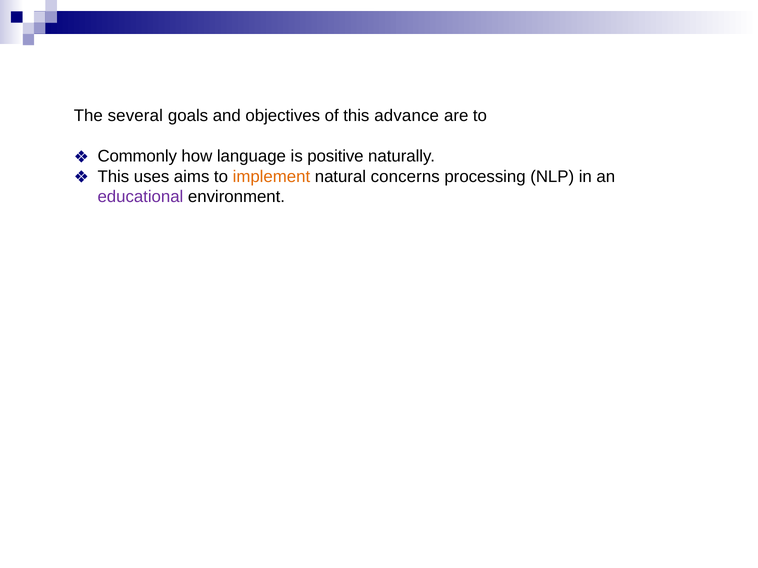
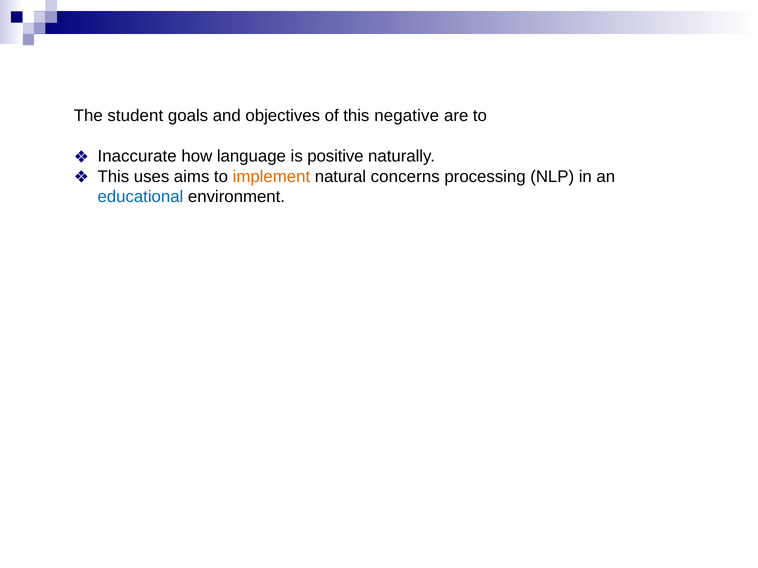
several: several -> student
advance: advance -> negative
Commonly: Commonly -> Inaccurate
educational colour: purple -> blue
